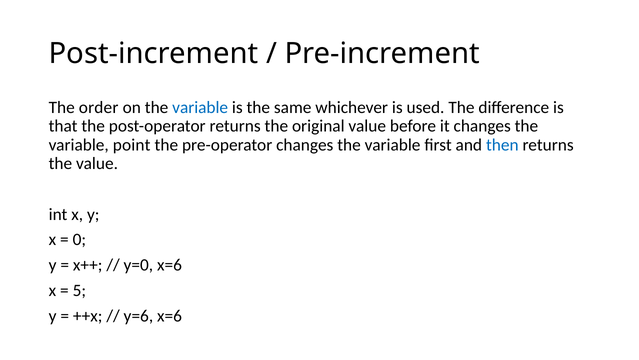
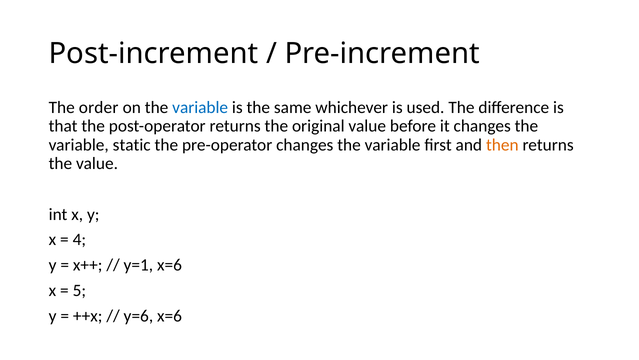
point: point -> static
then colour: blue -> orange
0: 0 -> 4
y=0: y=0 -> y=1
